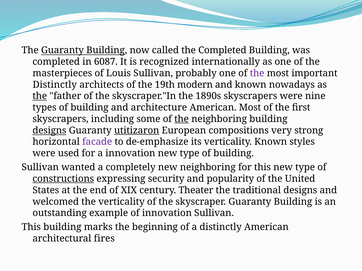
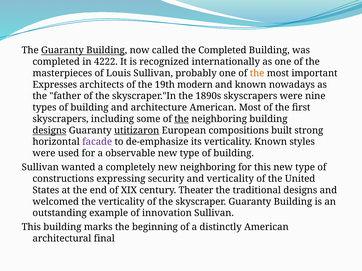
6087: 6087 -> 4222
the at (257, 73) colour: purple -> orange
Distinctly at (55, 85): Distinctly -> Expresses
the at (40, 96) underline: present -> none
very: very -> built
a innovation: innovation -> observable
constructions underline: present -> none
and popularity: popularity -> verticality
fires: fires -> final
